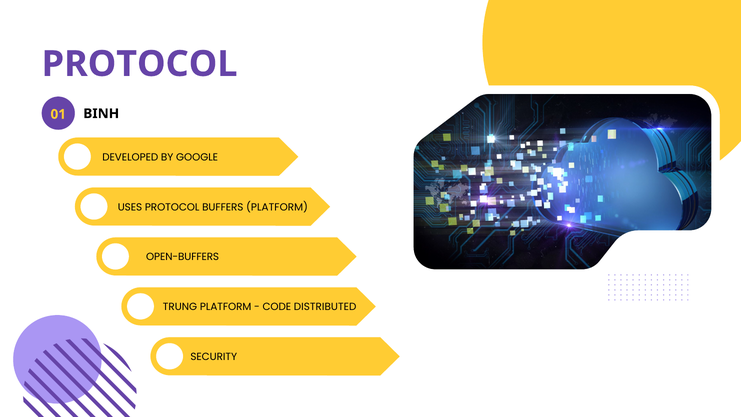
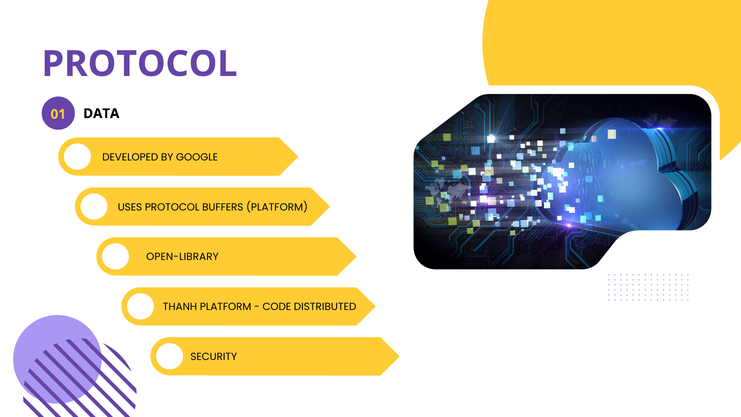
BINH: BINH -> DATA
OPEN-BUFFERS: OPEN-BUFFERS -> OPEN-LIBRARY
TRUNG: TRUNG -> THANH
